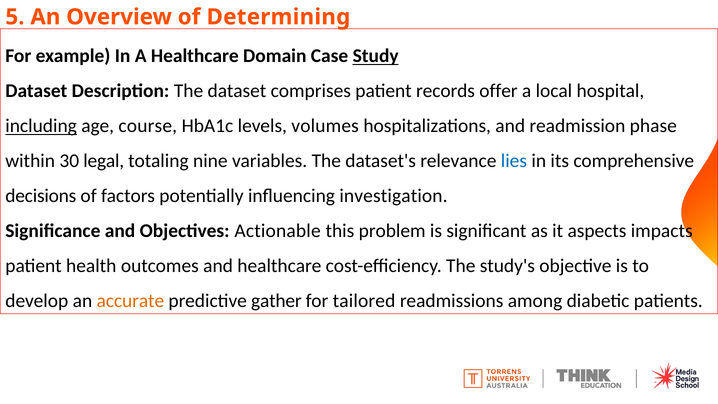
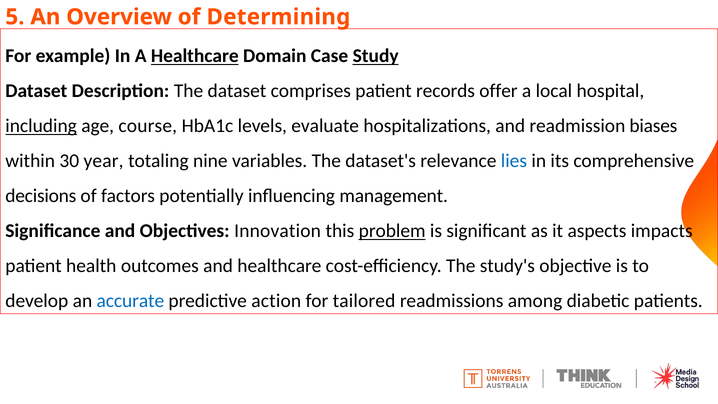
Healthcare at (195, 56) underline: none -> present
volumes: volumes -> evaluate
phase: phase -> biases
legal: legal -> year
investigation: investigation -> management
Actionable: Actionable -> Innovation
problem underline: none -> present
accurate colour: orange -> blue
gather: gather -> action
